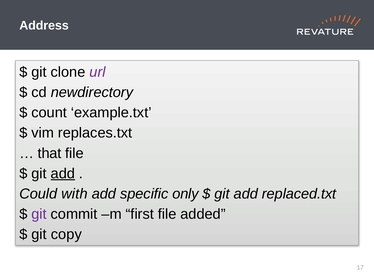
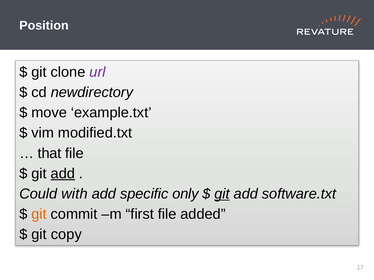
Address: Address -> Position
count: count -> move
replaces.txt: replaces.txt -> modified.txt
git at (222, 194) underline: none -> present
replaced.txt: replaced.txt -> software.txt
git at (39, 215) colour: purple -> orange
